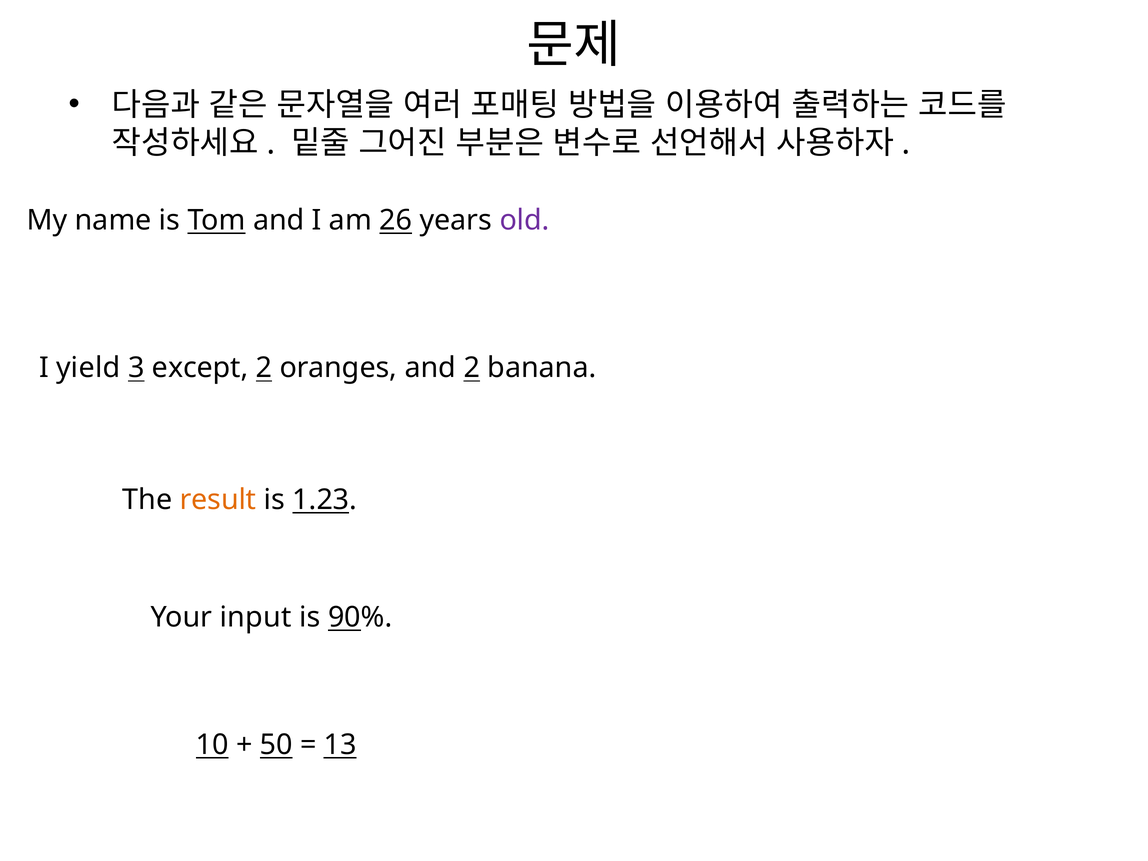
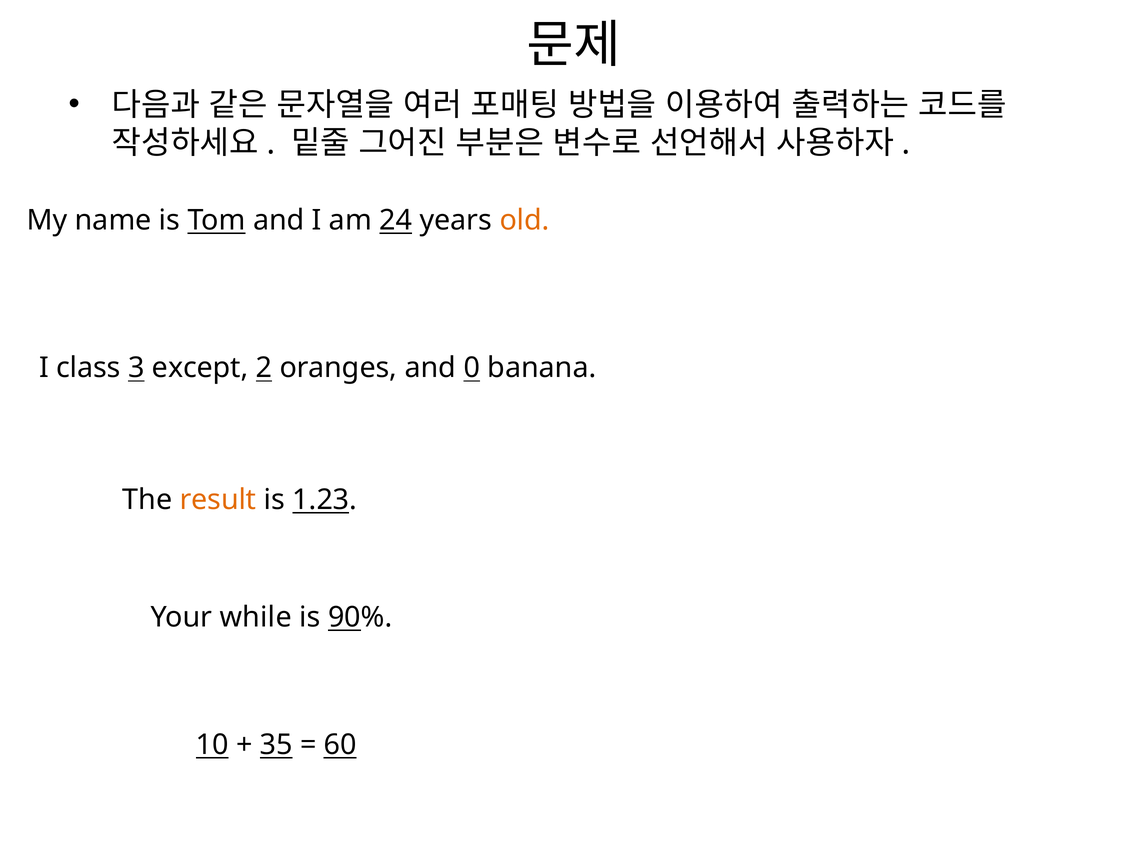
26: 26 -> 24
old colour: purple -> orange
yield: yield -> class
and 2: 2 -> 0
input: input -> while
50: 50 -> 35
13: 13 -> 60
